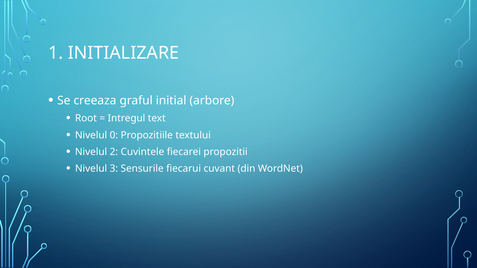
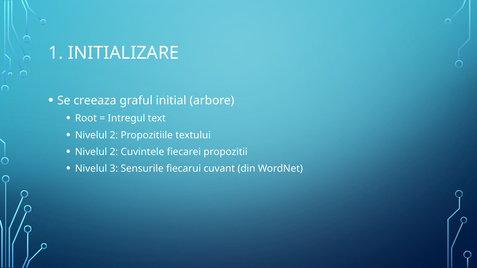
0 at (114, 135): 0 -> 2
